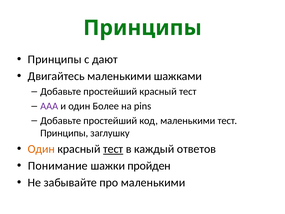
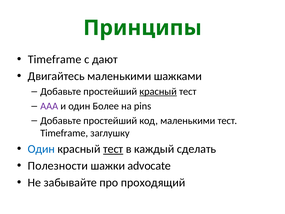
Принципы at (55, 59): Принципы -> Timeframe
красный at (158, 91) underline: none -> present
Принципы at (64, 133): Принципы -> Timeframe
Один at (41, 149) colour: orange -> blue
ответов: ответов -> сделать
Понимание: Понимание -> Полезности
пройден: пройден -> advocate
про маленькими: маленькими -> проходящий
